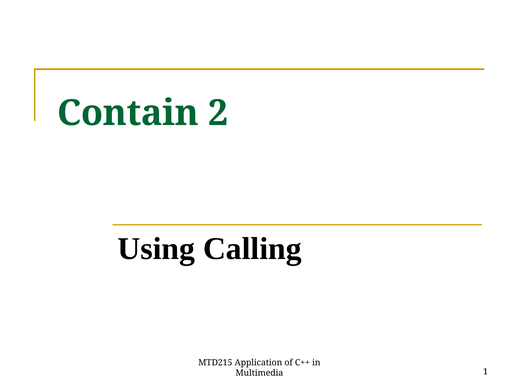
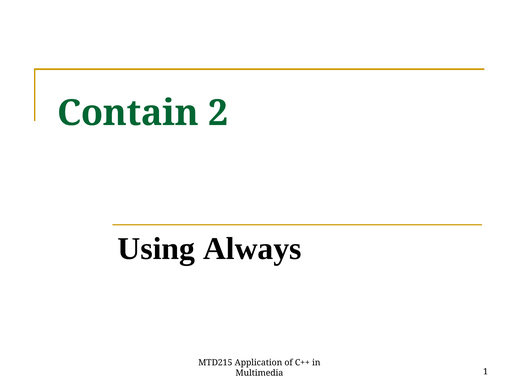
Calling: Calling -> Always
